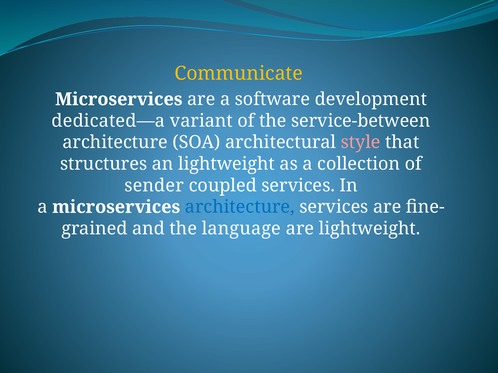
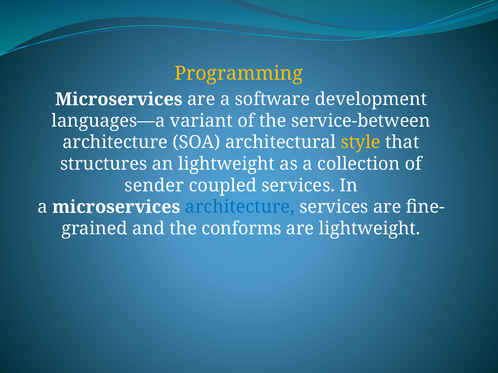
Communicate: Communicate -> Programming
dedicated—a: dedicated—a -> languages—a
style colour: pink -> yellow
language: language -> conforms
